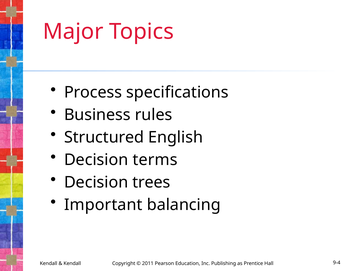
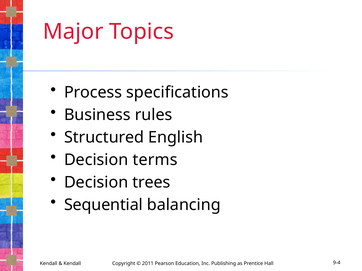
Important: Important -> Sequential
